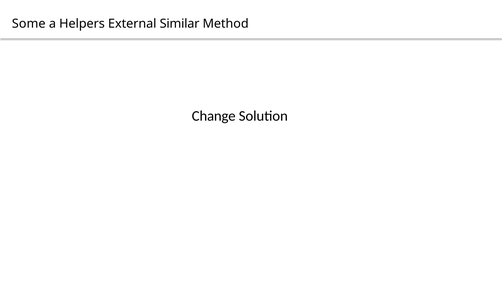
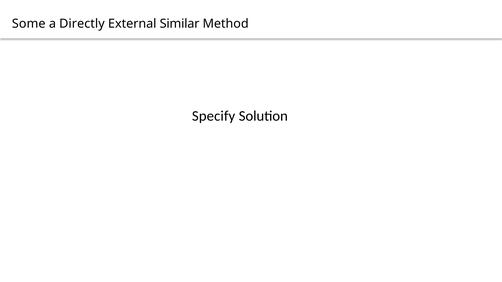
Helpers: Helpers -> Directly
Change: Change -> Specify
